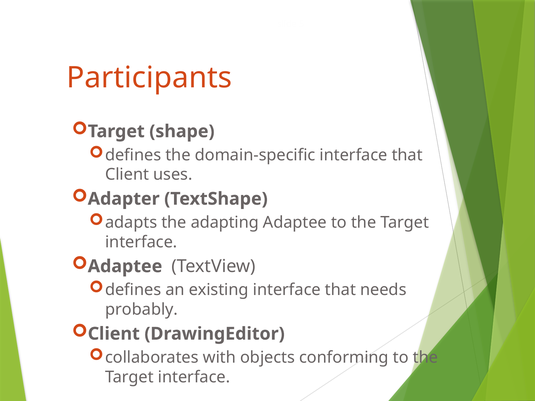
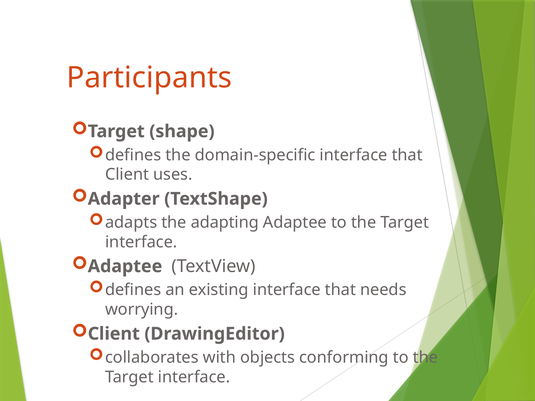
probably: probably -> worrying
